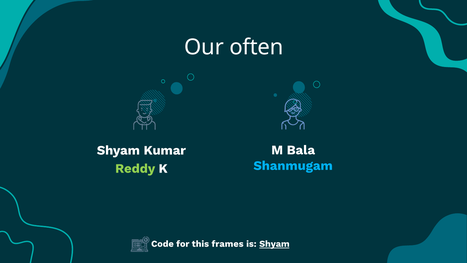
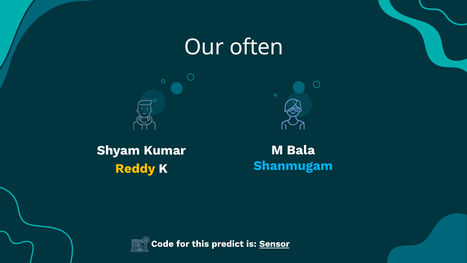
Reddy colour: light green -> yellow
frames: frames -> predict
is Shyam: Shyam -> Sensor
